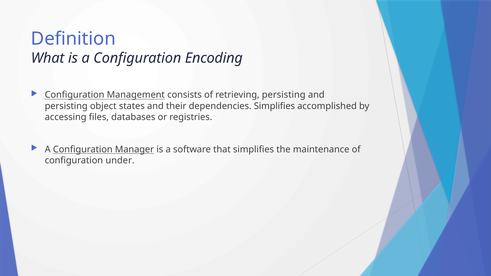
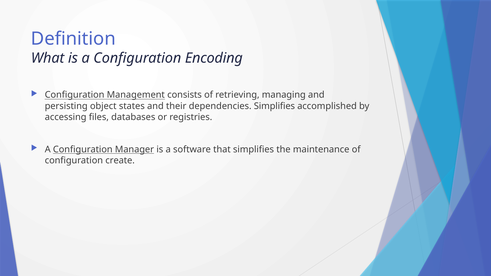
retrieving persisting: persisting -> managing
under: under -> create
